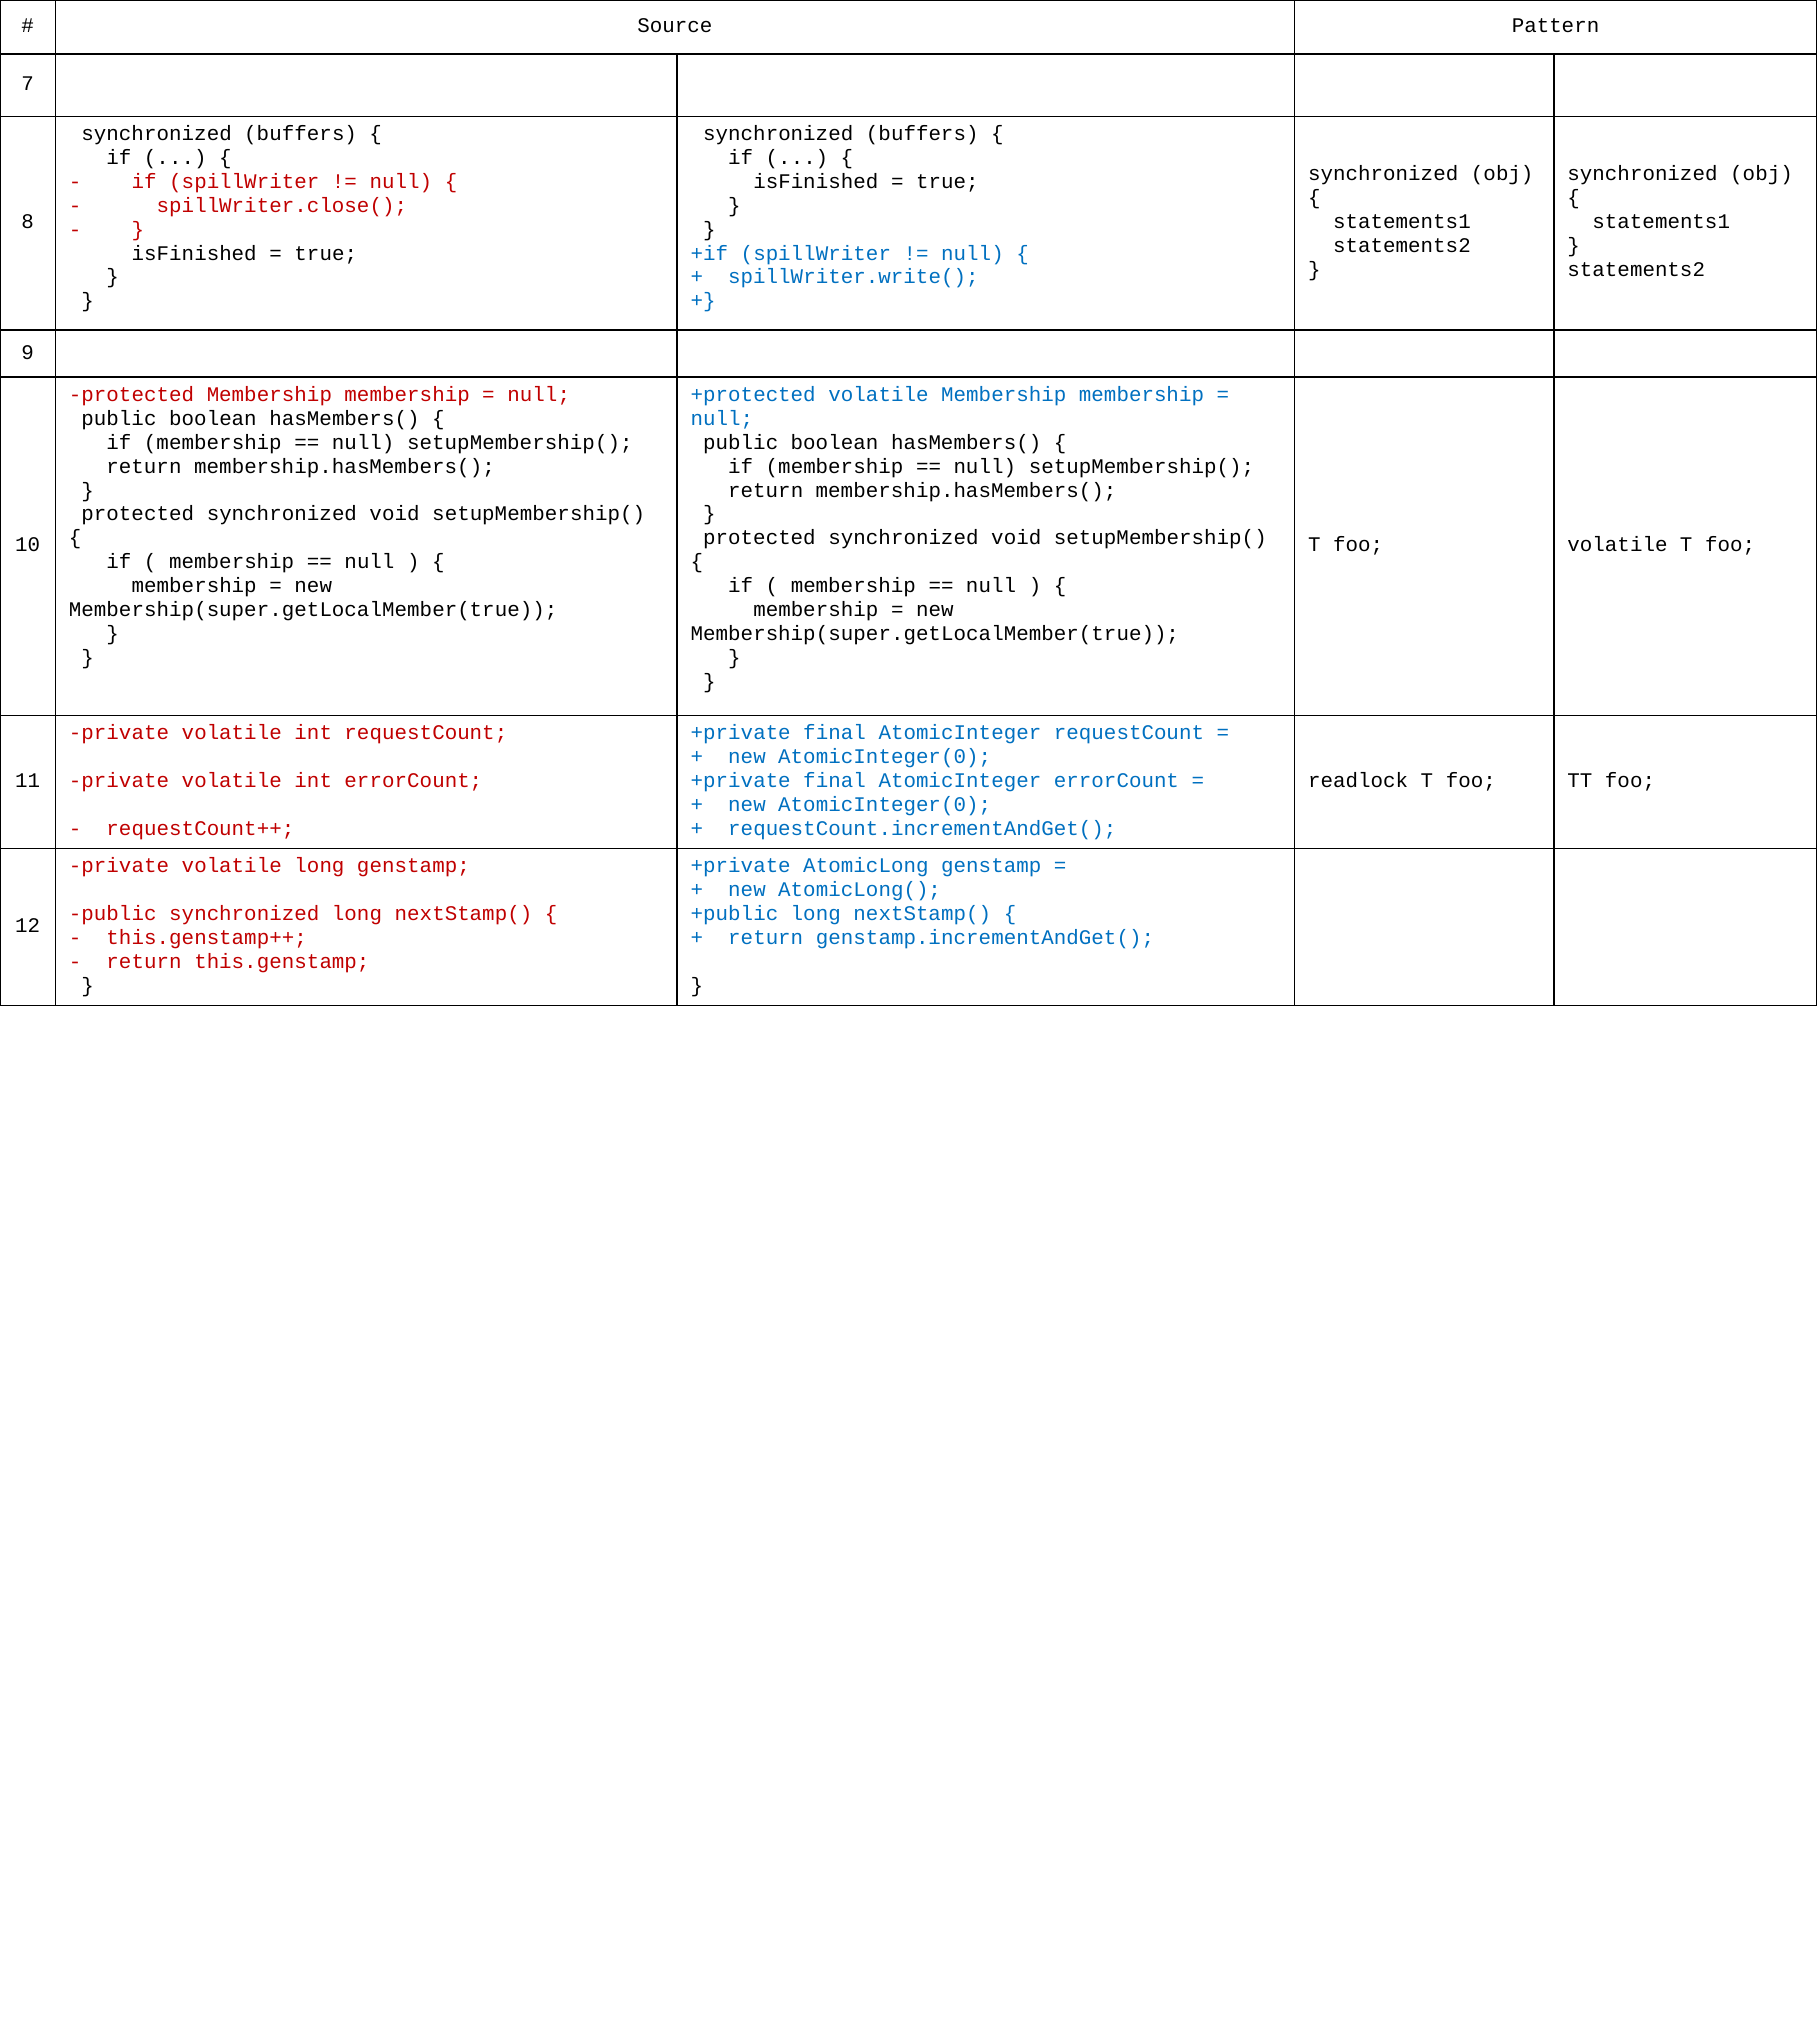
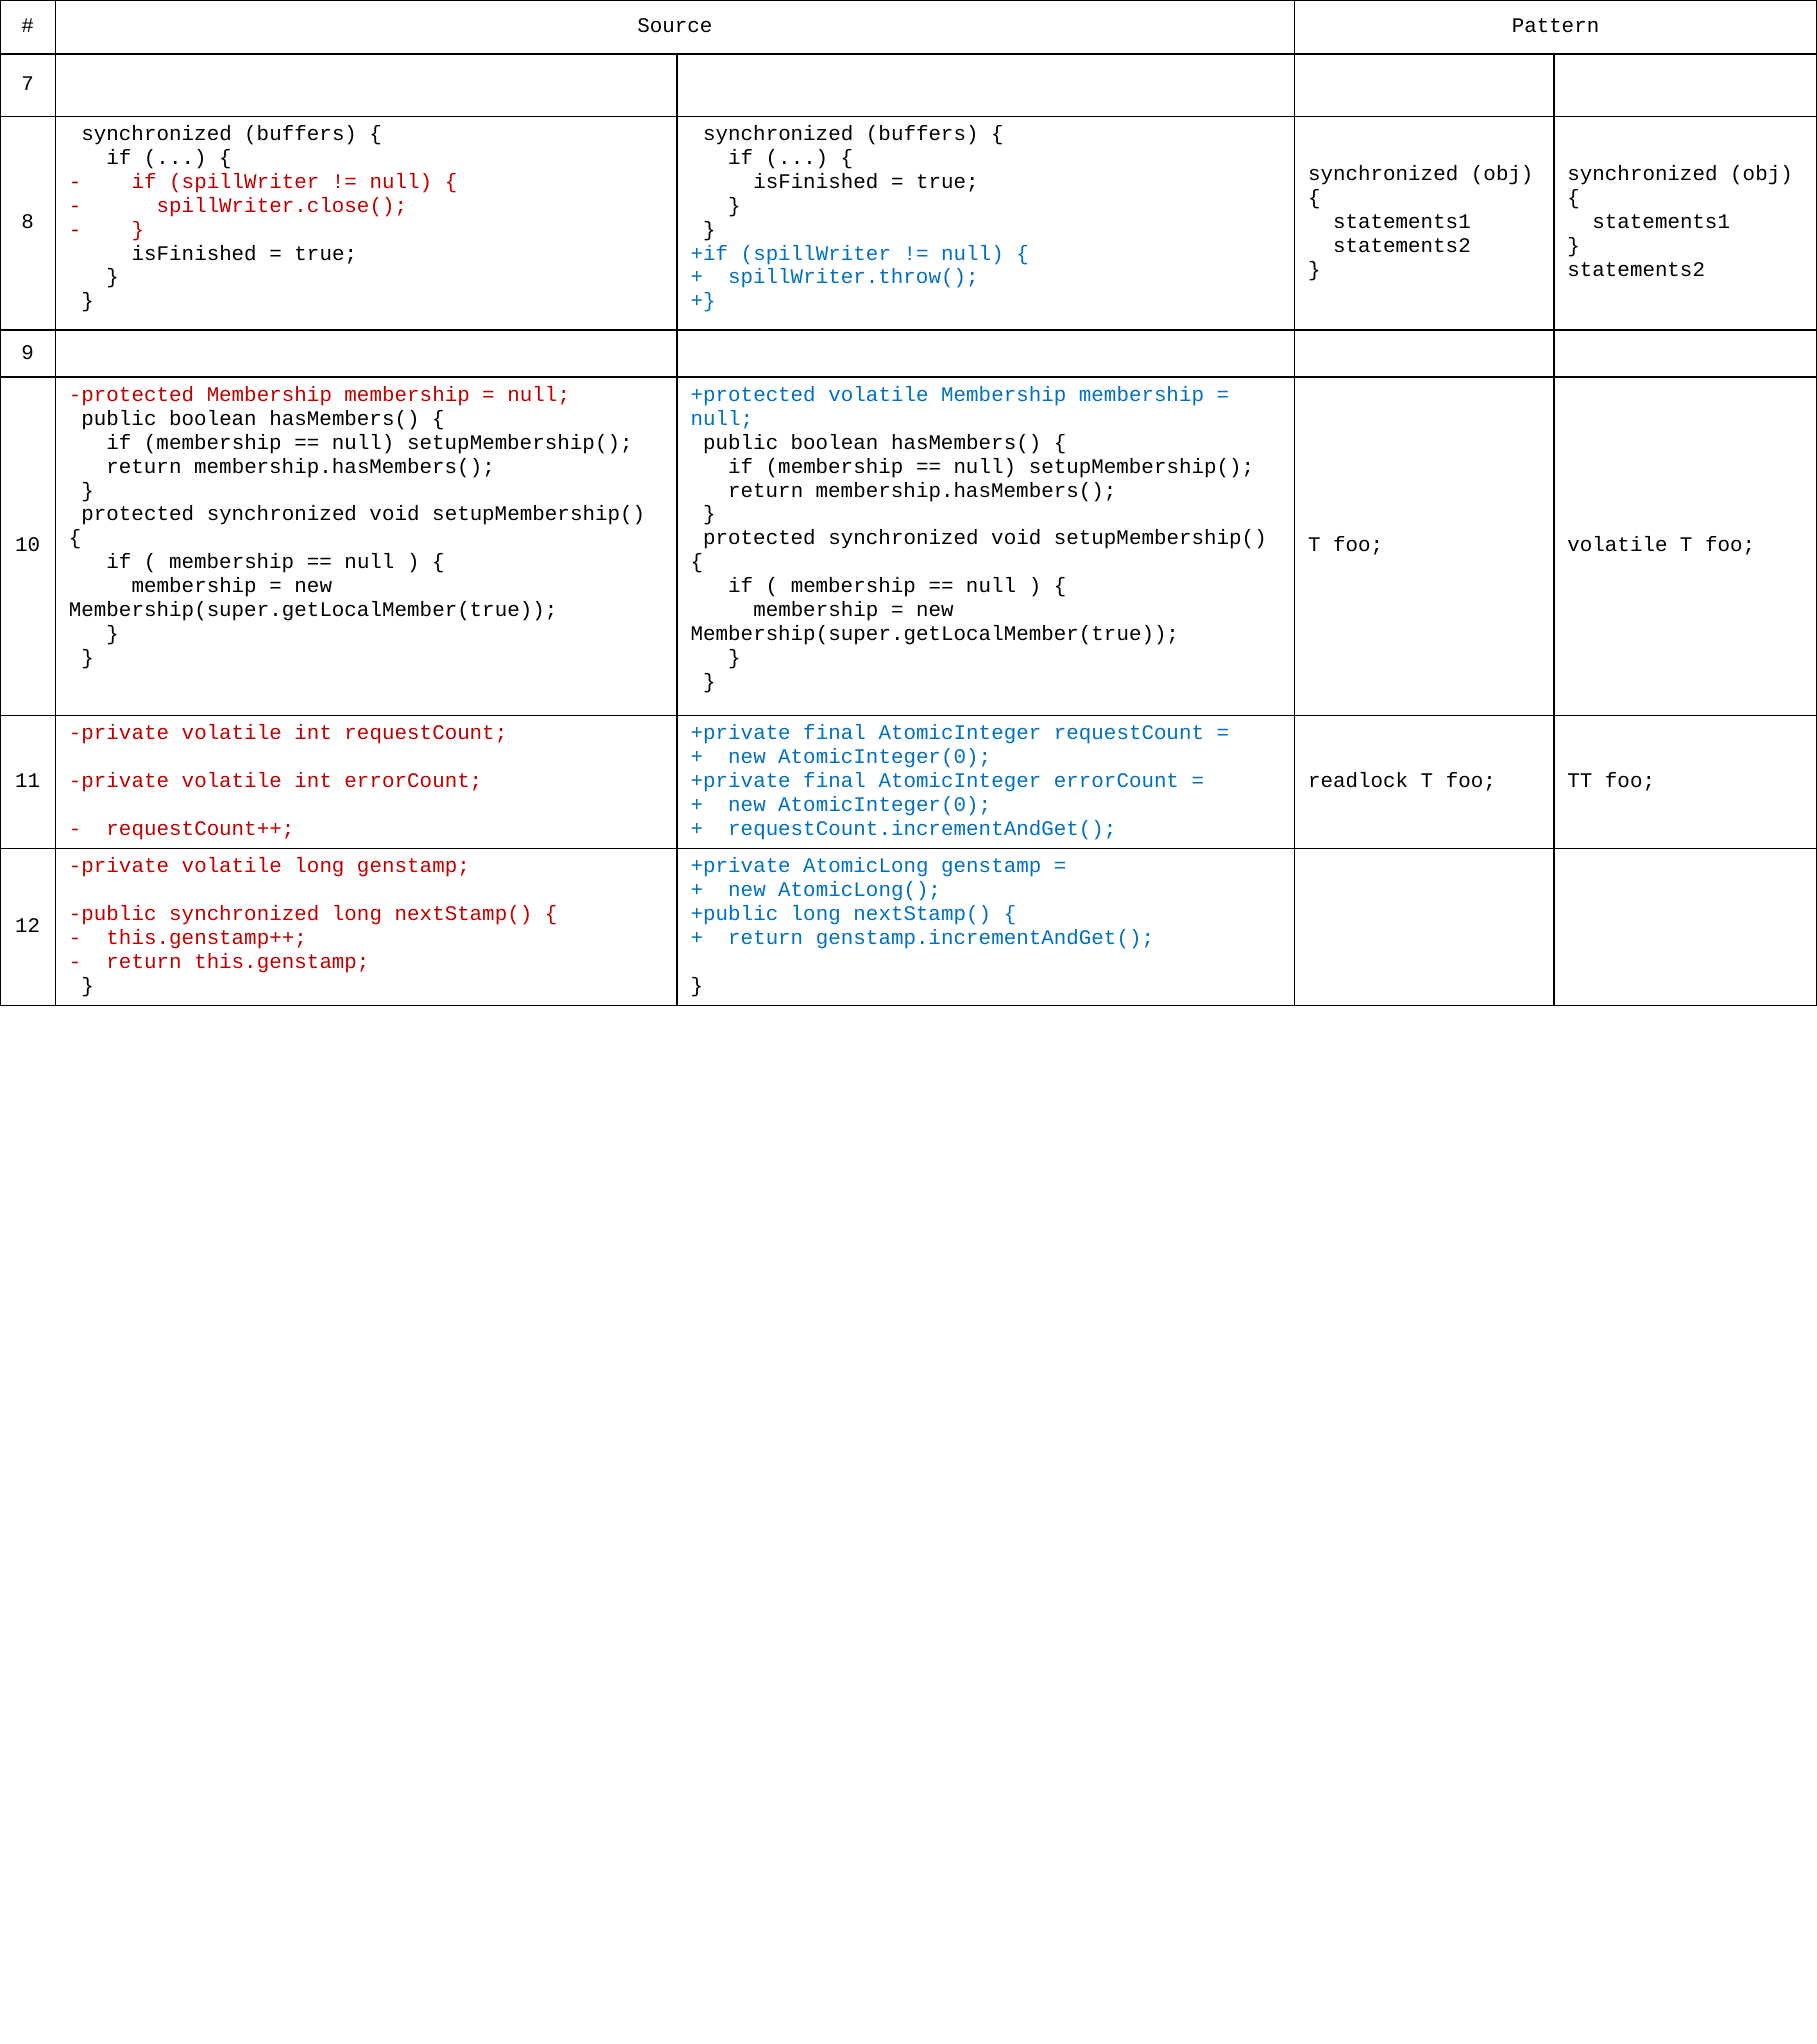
spillWriter.write(: spillWriter.write( -> spillWriter.throw(
